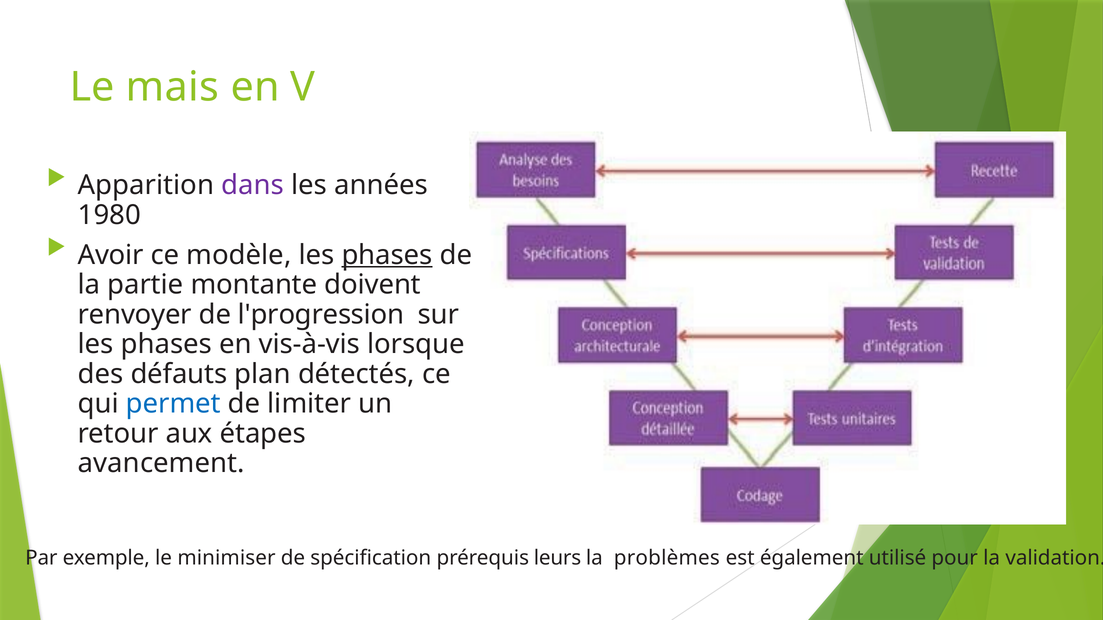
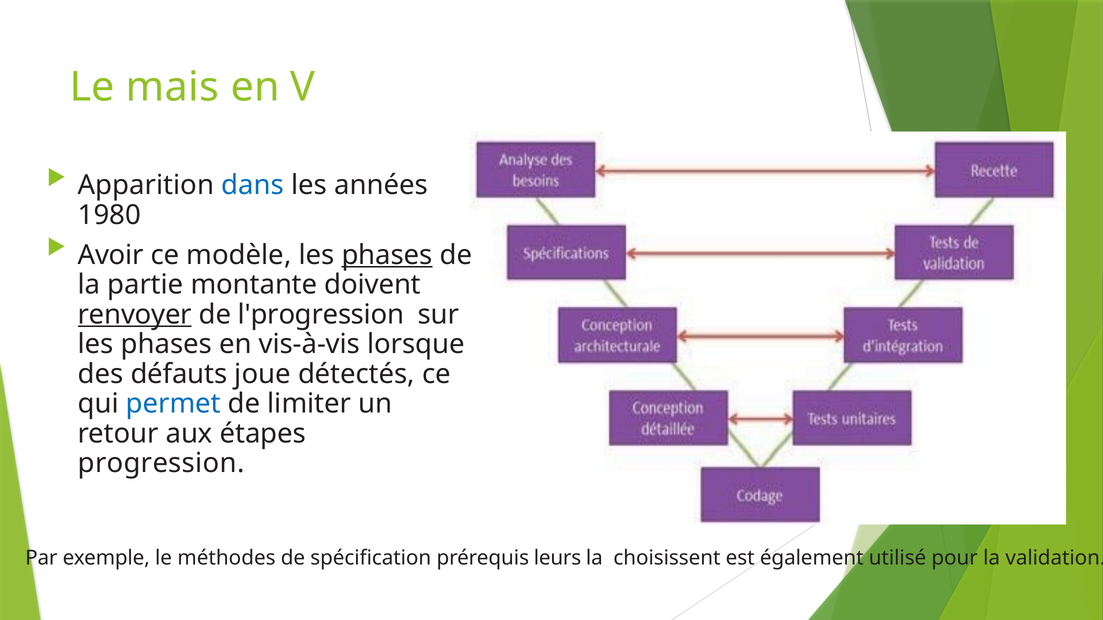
dans colour: purple -> blue
renvoyer underline: none -> present
plan: plan -> joue
avancement: avancement -> progression
minimiser: minimiser -> méthodes
problèmes: problèmes -> choisissent
